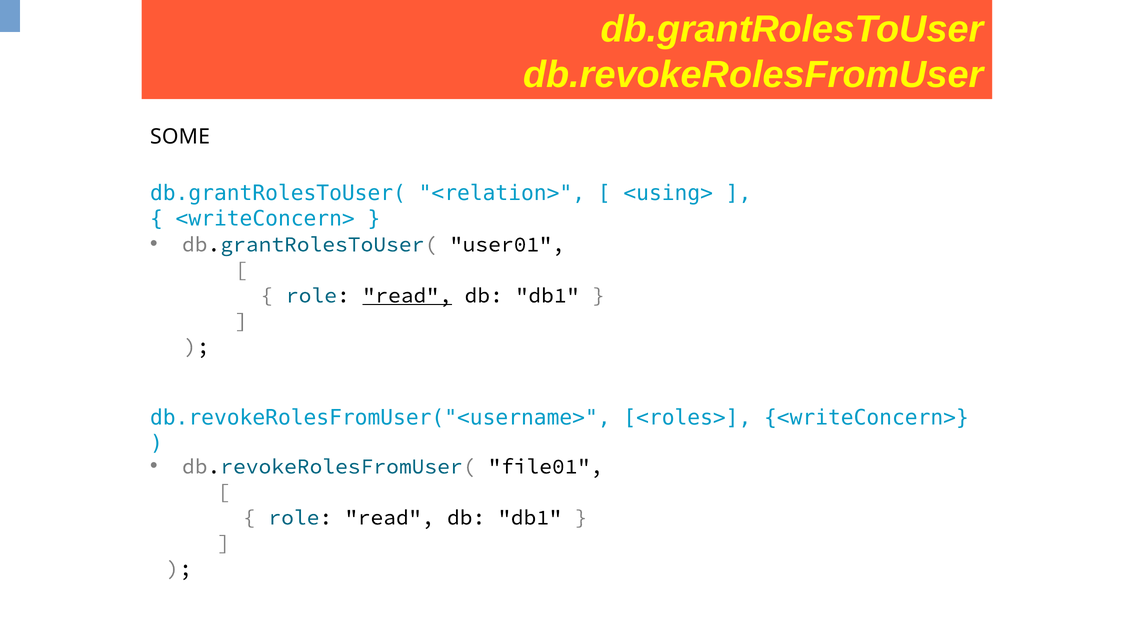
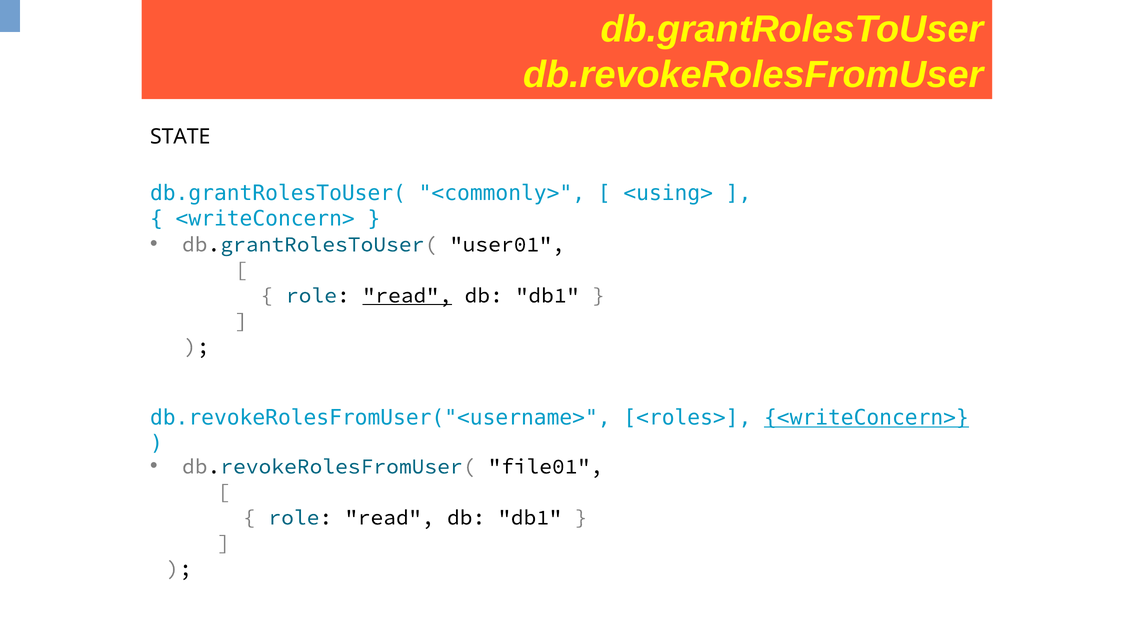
SOME: SOME -> STATE
<relation>: <relation> -> <commonly>
<writeConcern> at (866, 418) underline: none -> present
